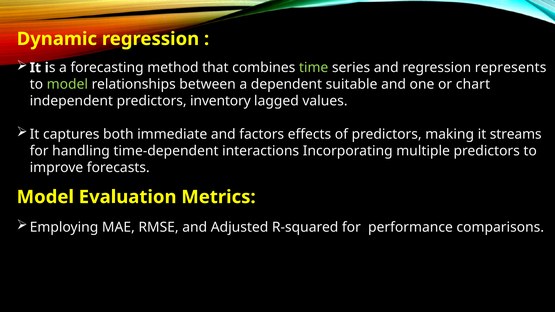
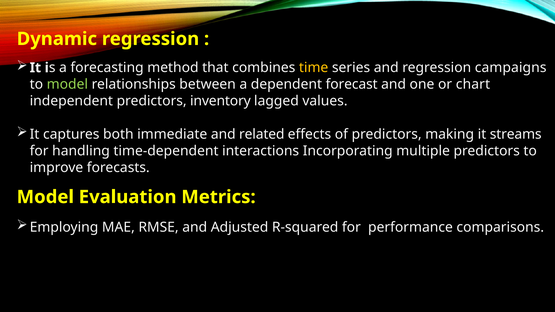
time colour: light green -> yellow
represents: represents -> campaigns
suitable: suitable -> forecast
factors: factors -> related
